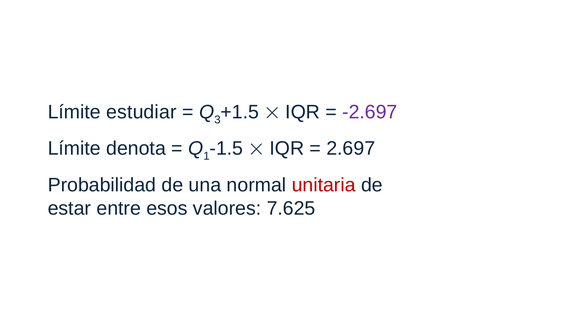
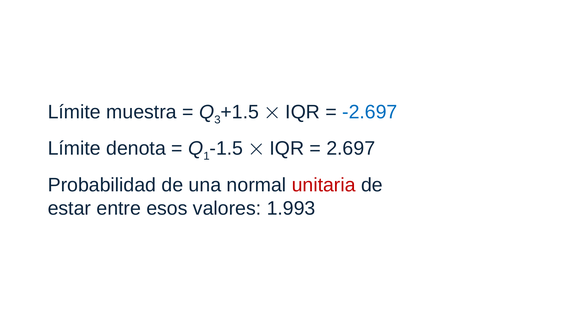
estudiar: estudiar -> muestra
-2.697 colour: purple -> blue
7.625: 7.625 -> 1.993
